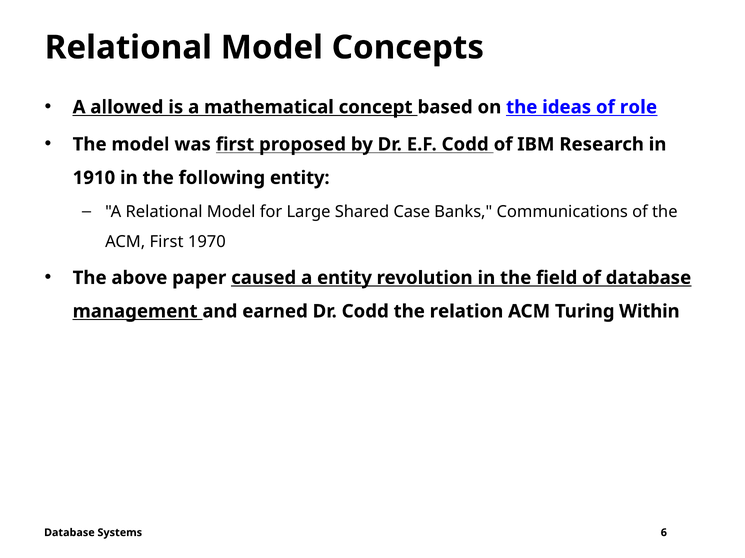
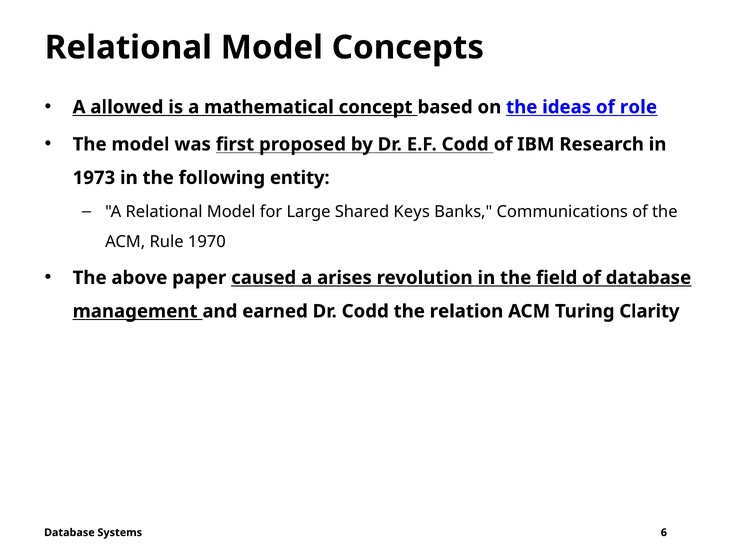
1910: 1910 -> 1973
Case: Case -> Keys
ACM First: First -> Rule
a entity: entity -> arises
Within: Within -> Clarity
